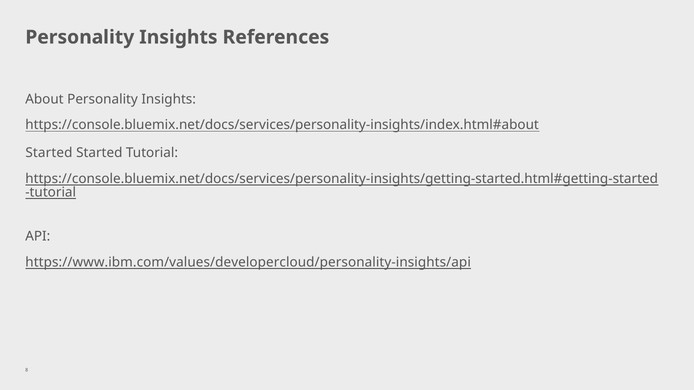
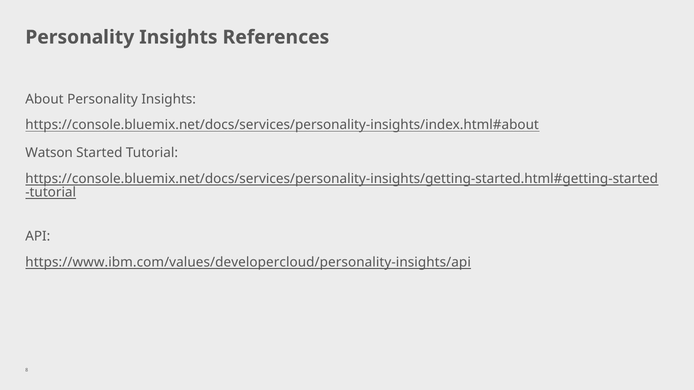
Started at (49, 153): Started -> Watson
